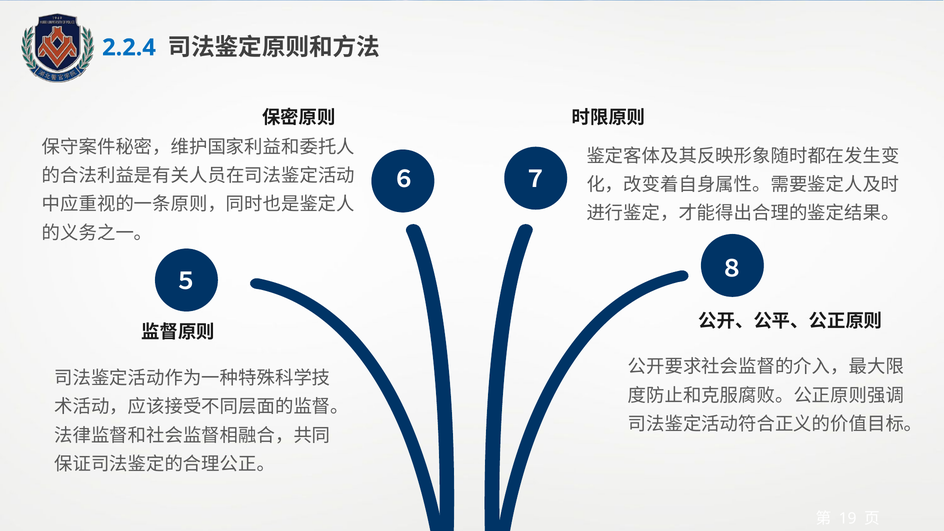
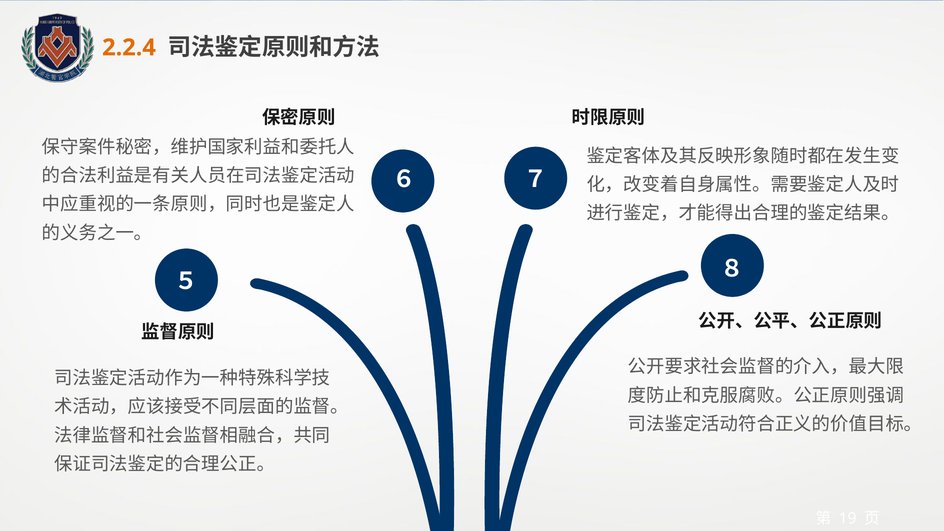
2.2.4 colour: blue -> orange
